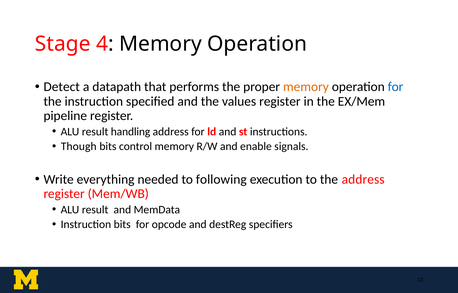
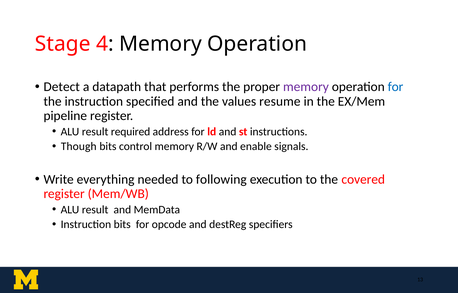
memory at (306, 87) colour: orange -> purple
values register: register -> resume
handling: handling -> required
the address: address -> covered
